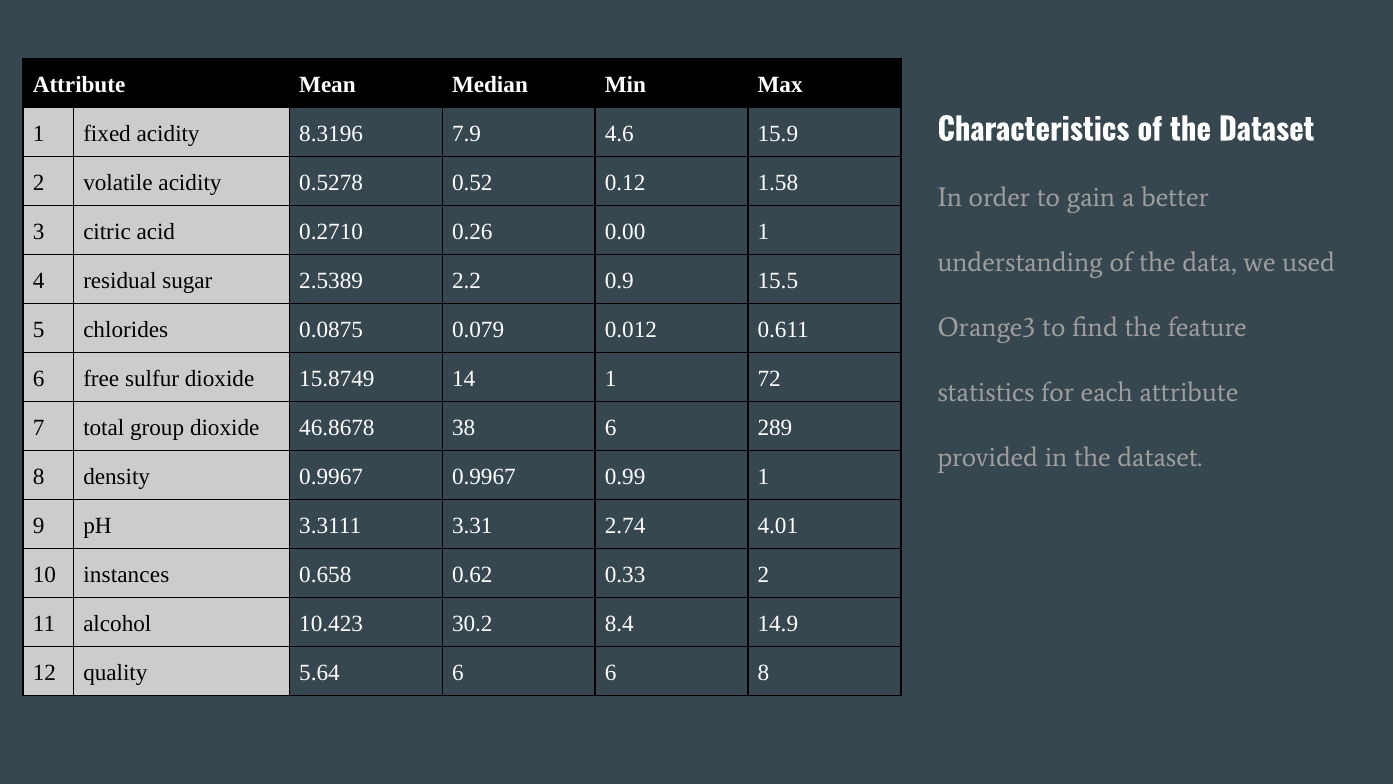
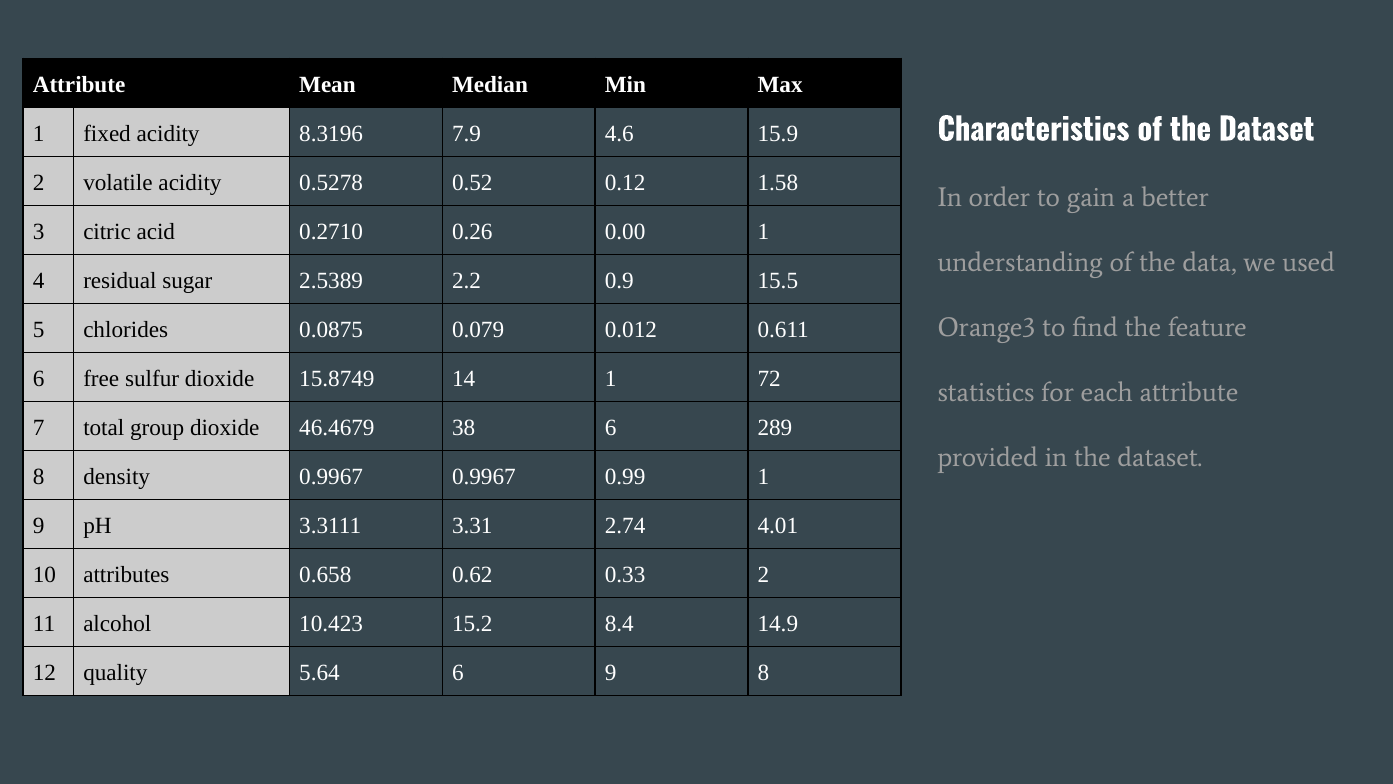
46.8678: 46.8678 -> 46.4679
instances: instances -> attributes
30.2: 30.2 -> 15.2
6 6: 6 -> 9
